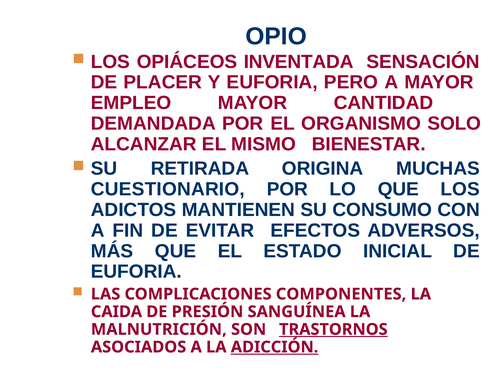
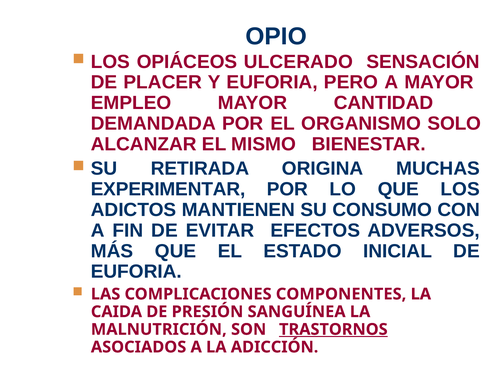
INVENTADA: INVENTADA -> ULCERADO
CUESTIONARIO: CUESTIONARIO -> EXPERIMENTAR
ADICCIÓN underline: present -> none
